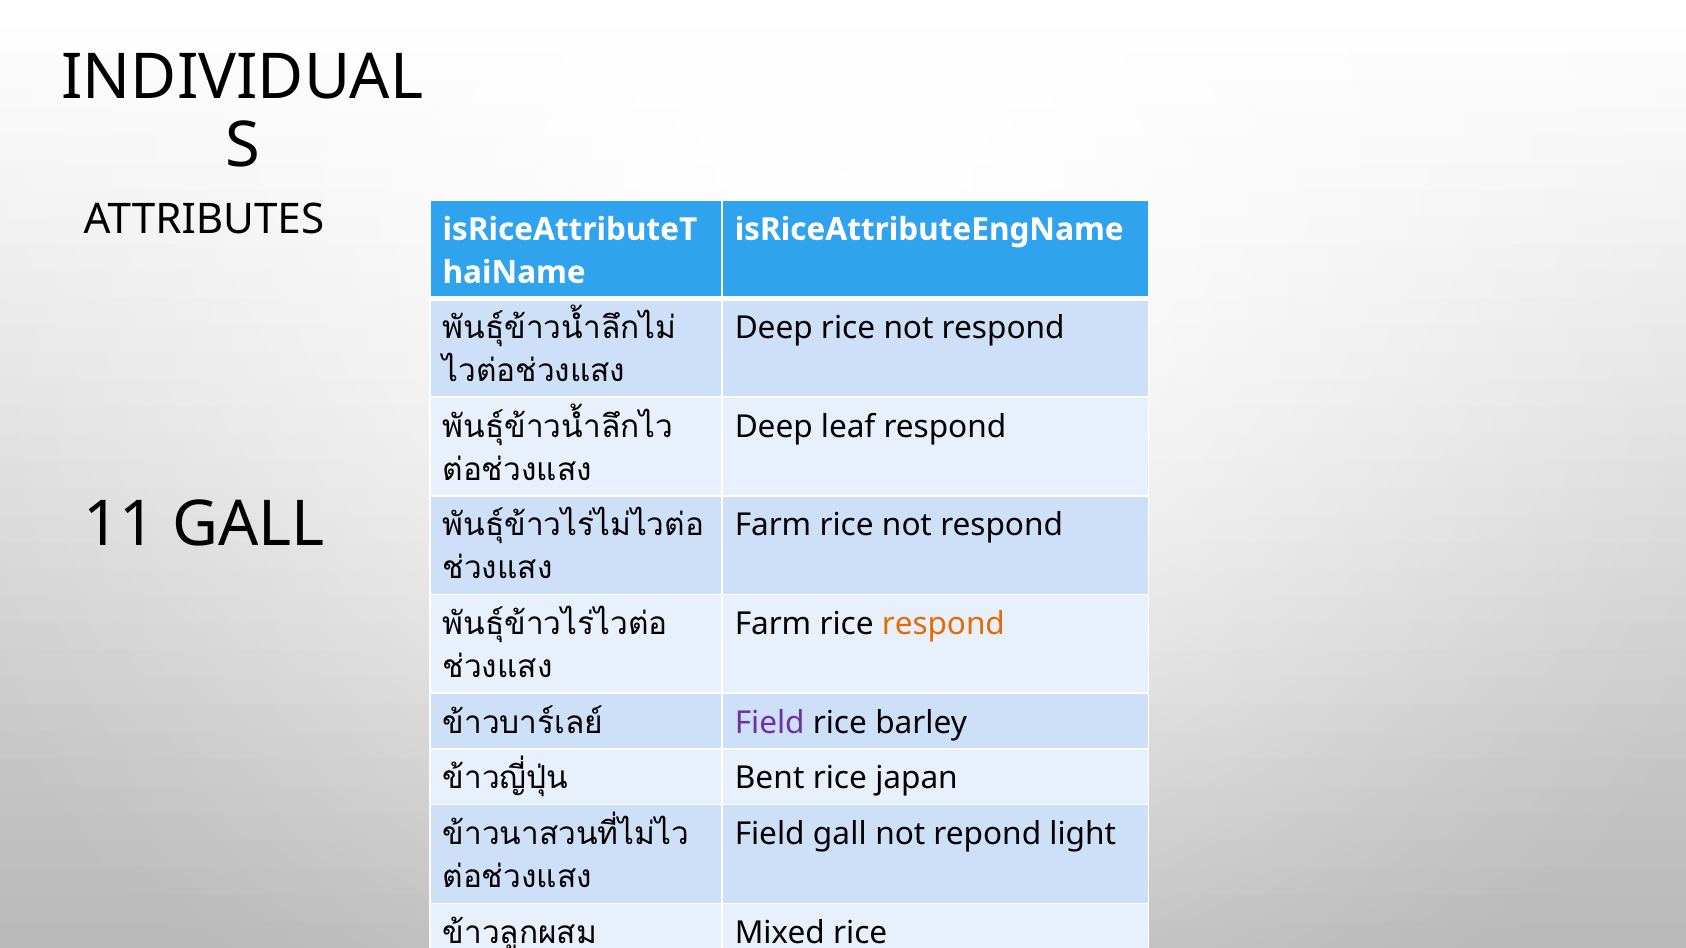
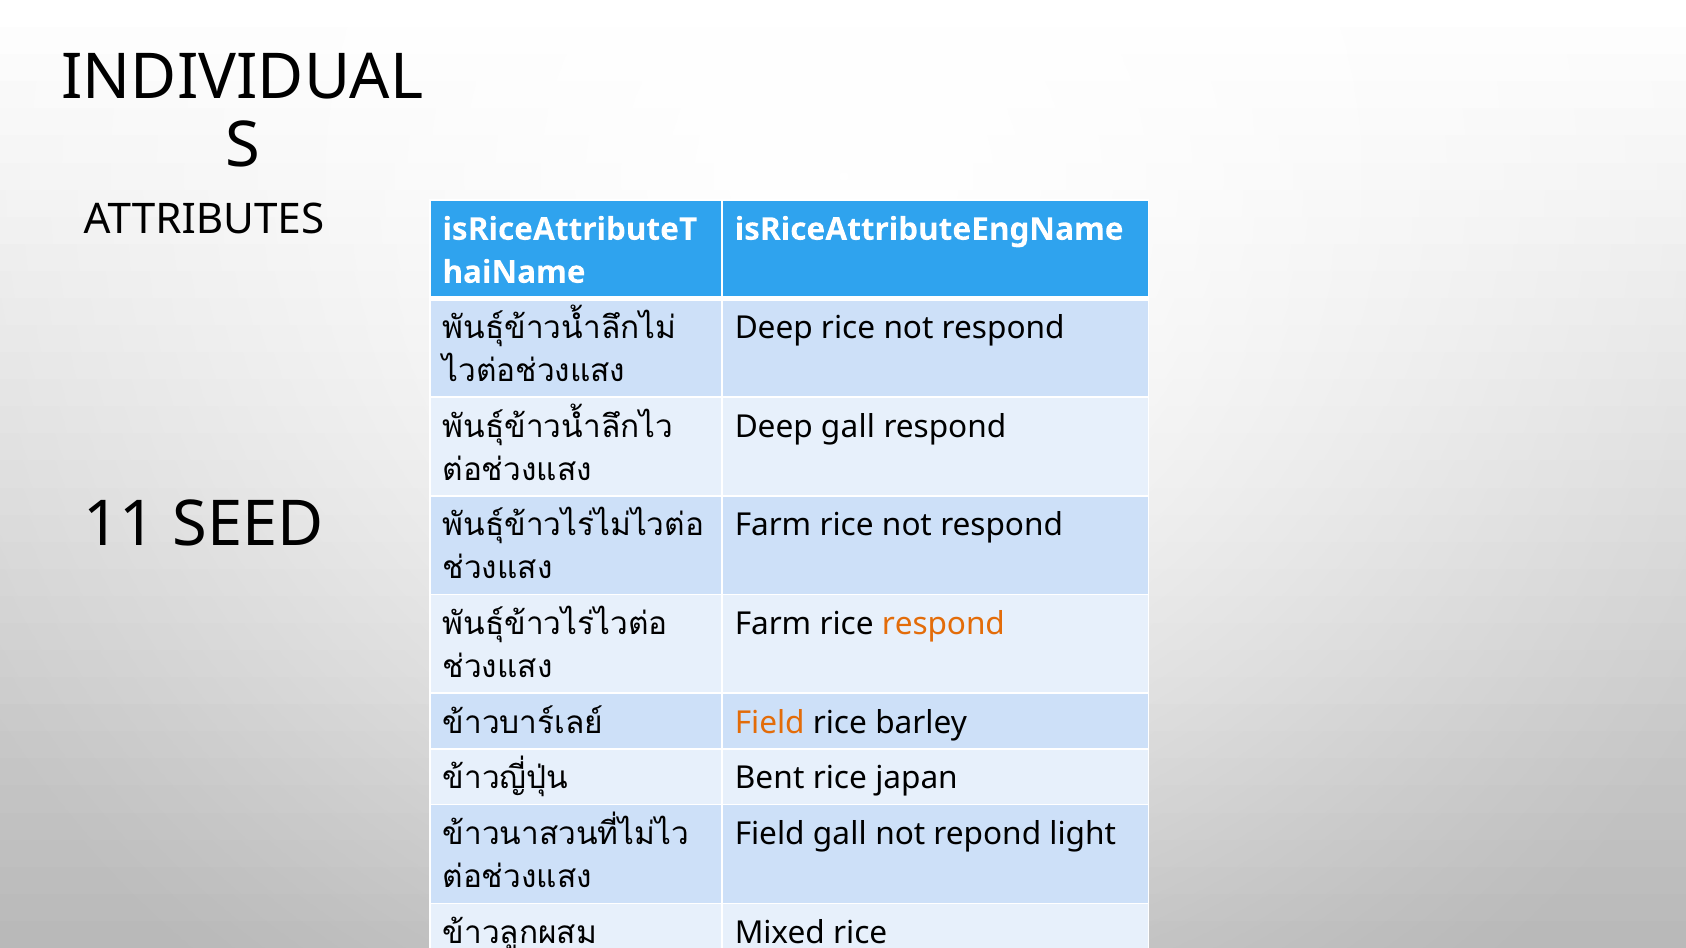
Deep leaf: leaf -> gall
11 GALL: GALL -> SEED
Field at (770, 723) colour: purple -> orange
